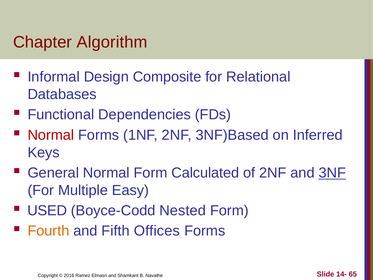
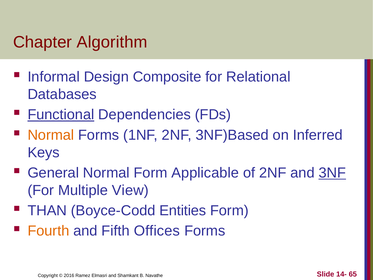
Functional underline: none -> present
Normal at (51, 135) colour: red -> orange
Calculated: Calculated -> Applicable
Easy: Easy -> View
USED: USED -> THAN
Nested: Nested -> Entities
